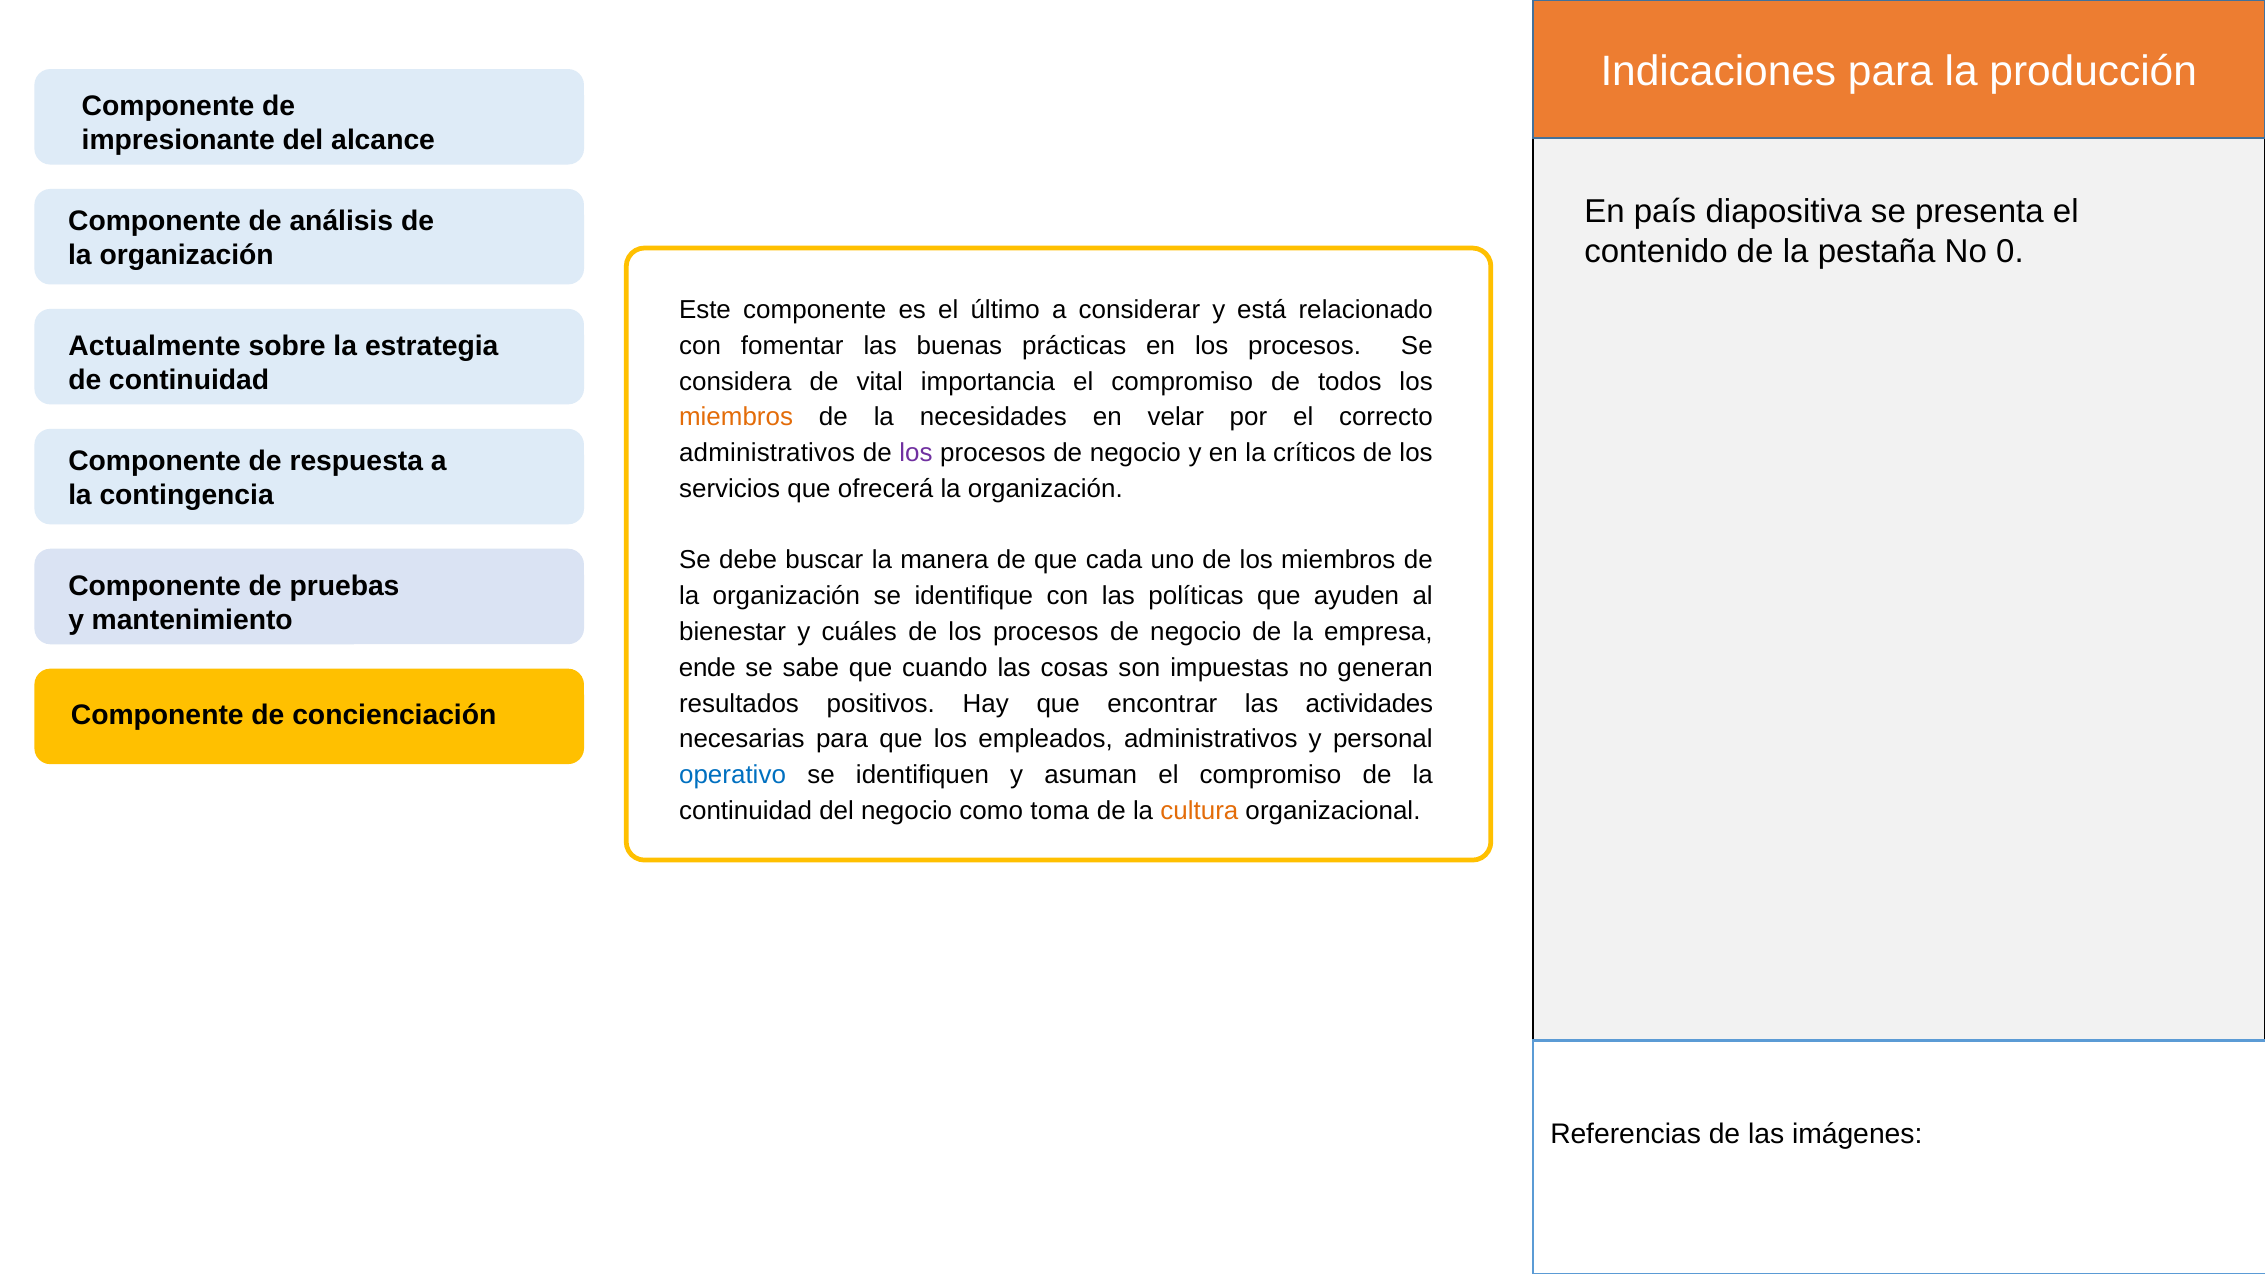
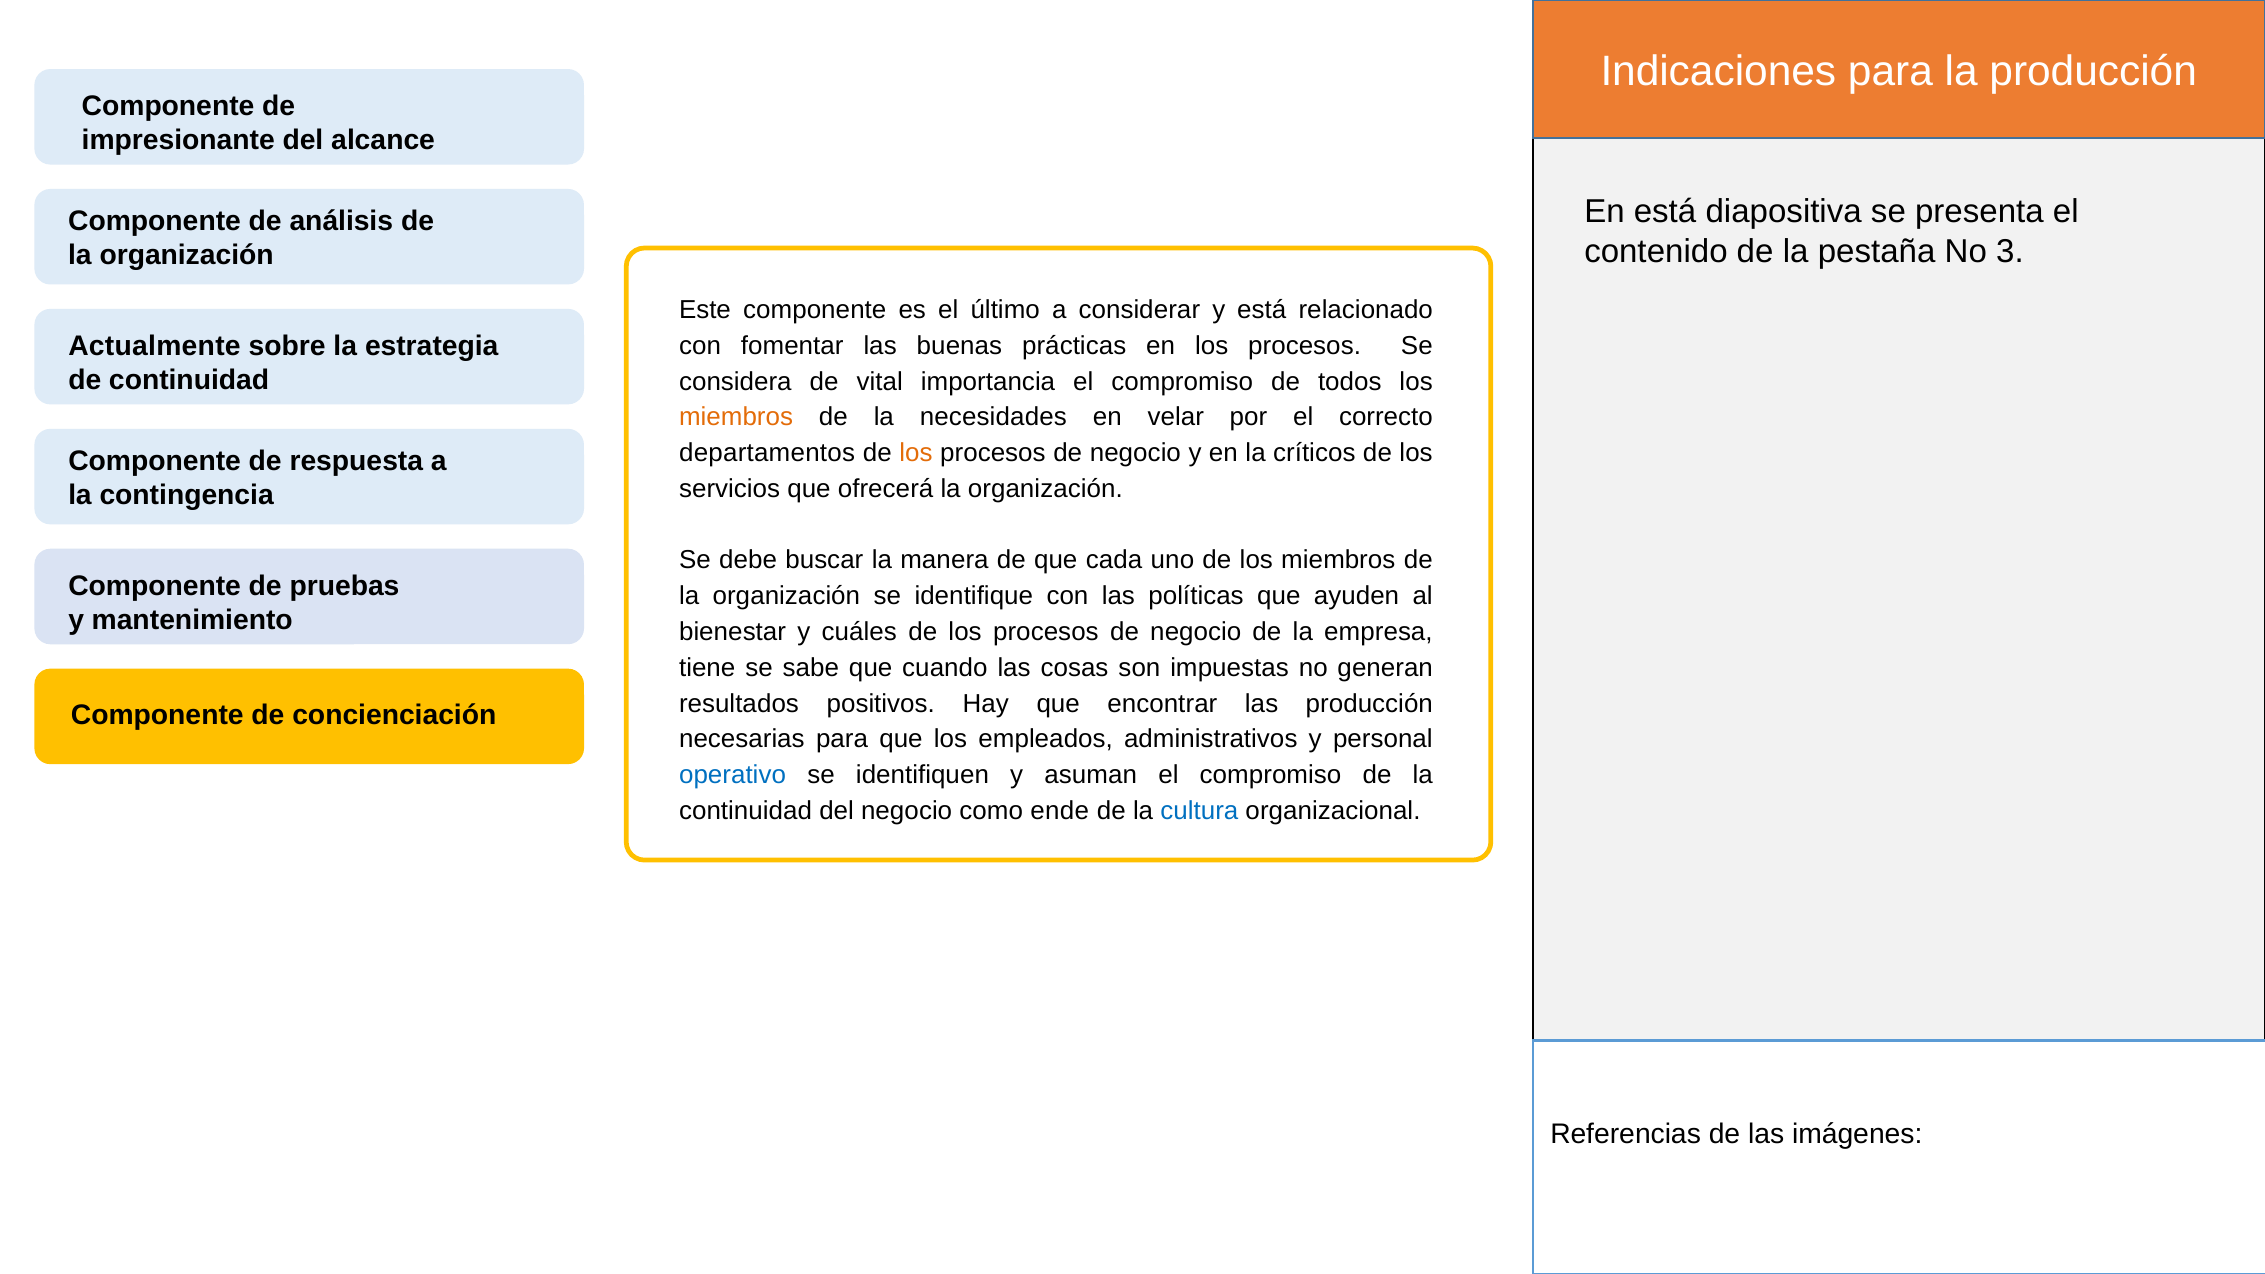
En país: país -> está
0: 0 -> 3
administrativos at (767, 453): administrativos -> departamentos
los at (916, 453) colour: purple -> orange
ende: ende -> tiene
las actividades: actividades -> producción
toma: toma -> ende
cultura colour: orange -> blue
